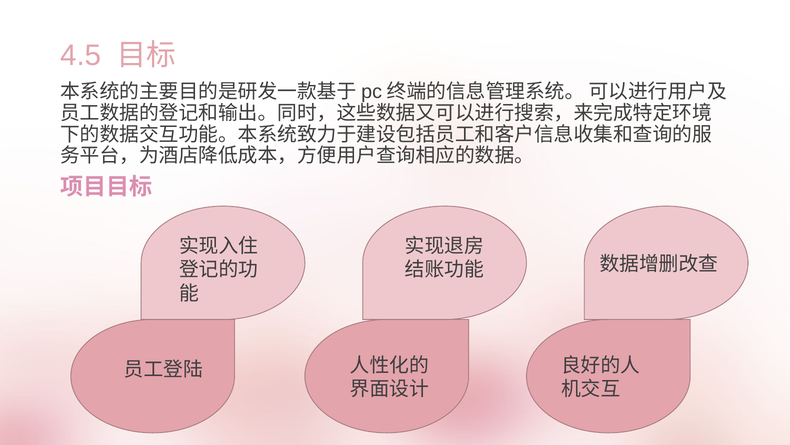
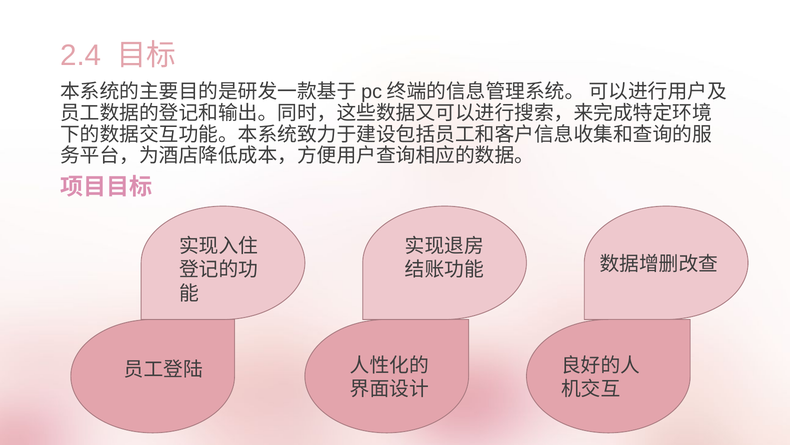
4.5: 4.5 -> 2.4
